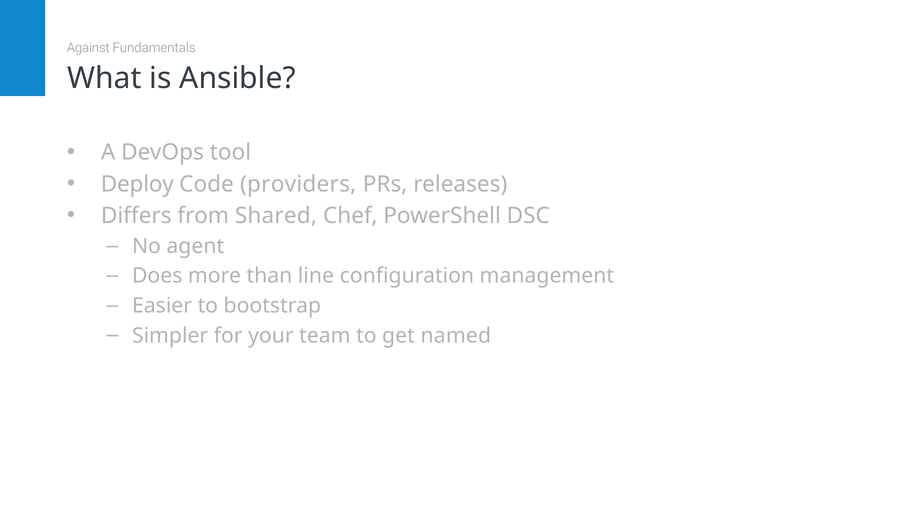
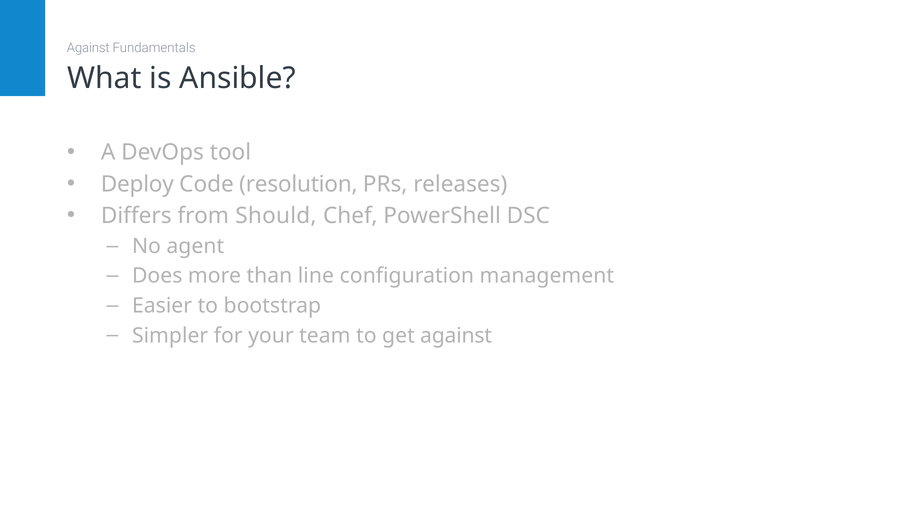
providers: providers -> resolution
Shared: Shared -> Should
get named: named -> against
